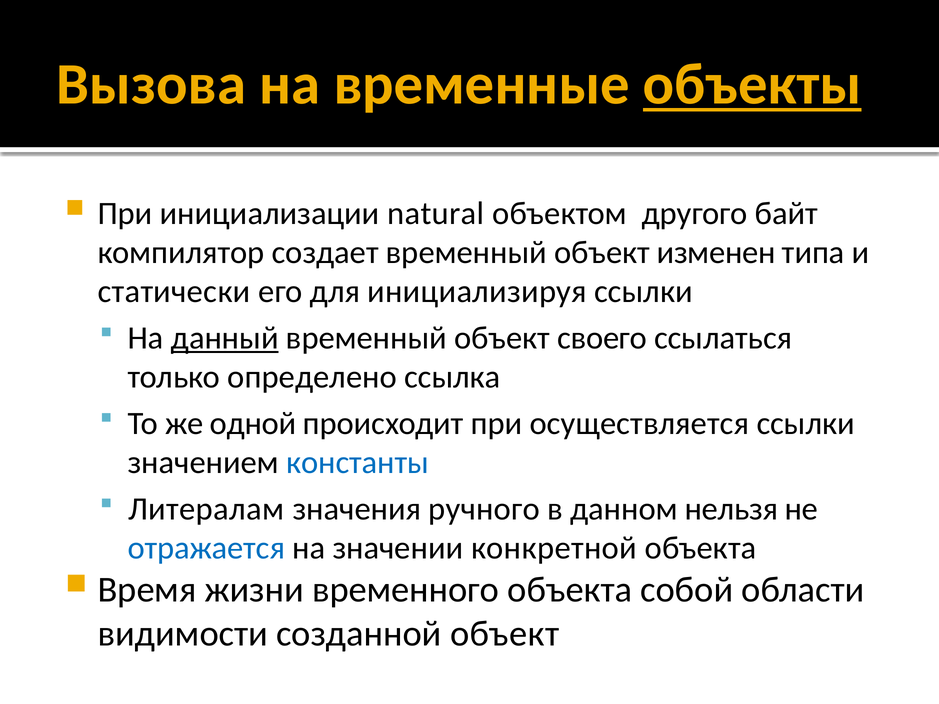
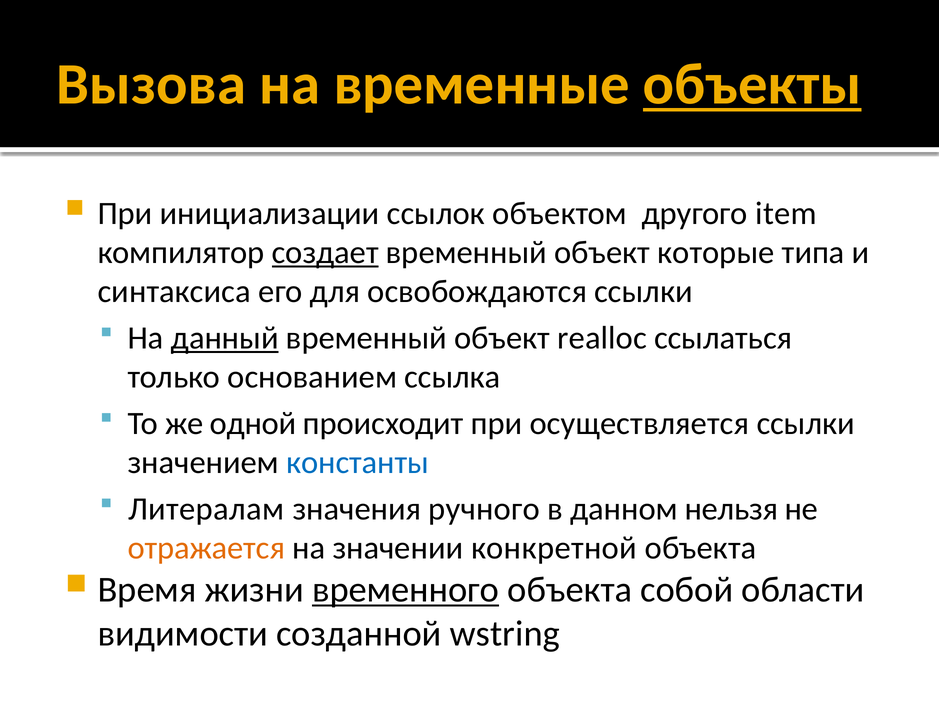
natural: natural -> ссылок
байт: байт -> item
создает underline: none -> present
изменен: изменен -> которые
статически: статически -> синтаксиса
инициализируя: инициализируя -> освобождаются
своего: своего -> realloc
определено: определено -> основанием
отражается colour: blue -> orange
временного underline: none -> present
созданной объект: объект -> wstring
